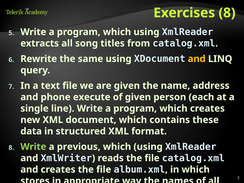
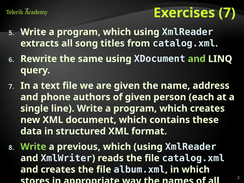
Exercises 8: 8 -> 7
and at (197, 59) colour: yellow -> light green
phone execute: execute -> authors
